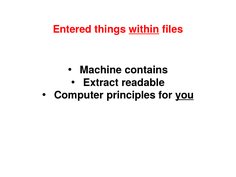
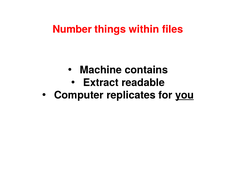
Entered: Entered -> Number
within underline: present -> none
principles: principles -> replicates
